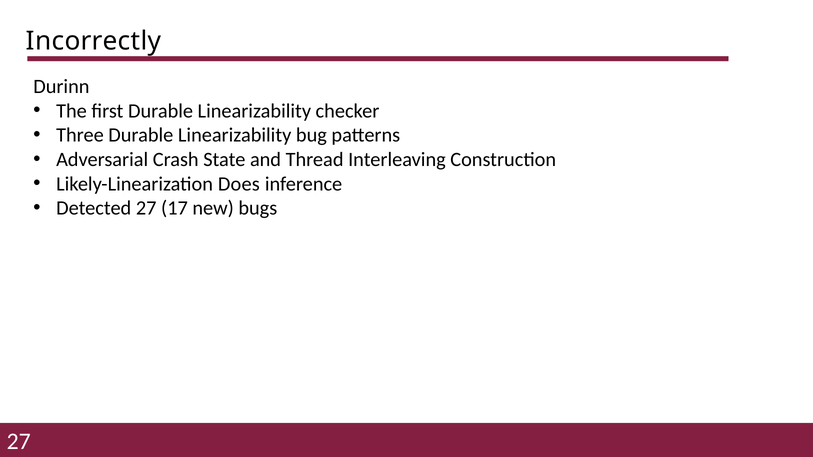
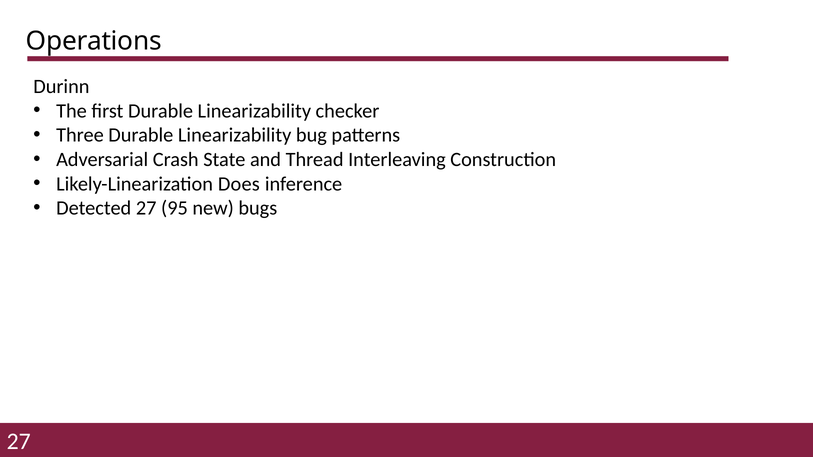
Incorrectly: Incorrectly -> Operations
17: 17 -> 95
